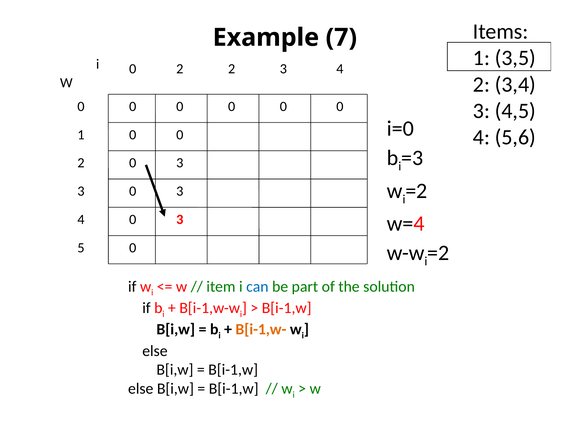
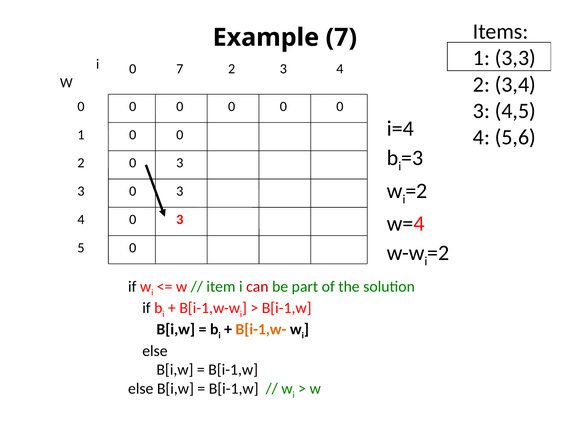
3,5: 3,5 -> 3,3
0 2: 2 -> 7
i=0: i=0 -> i=4
can colour: blue -> red
